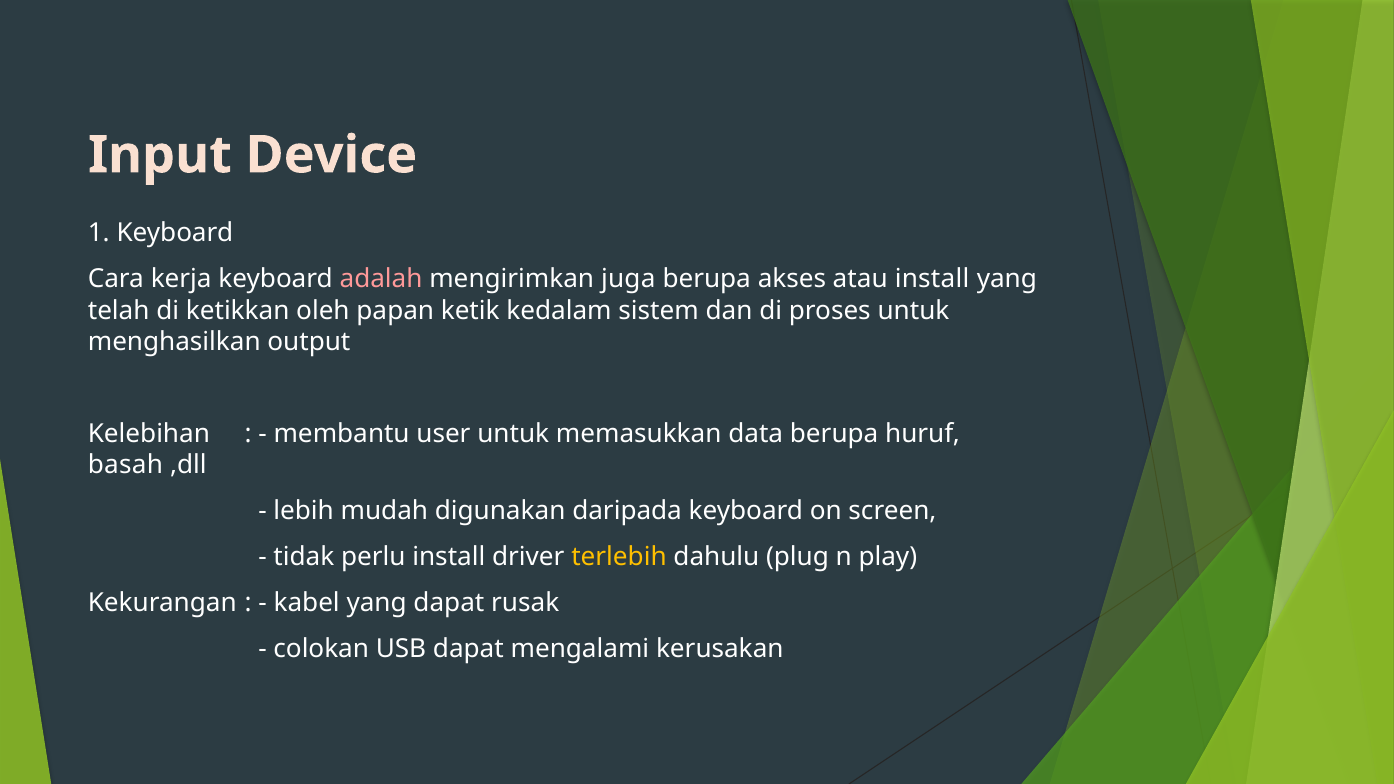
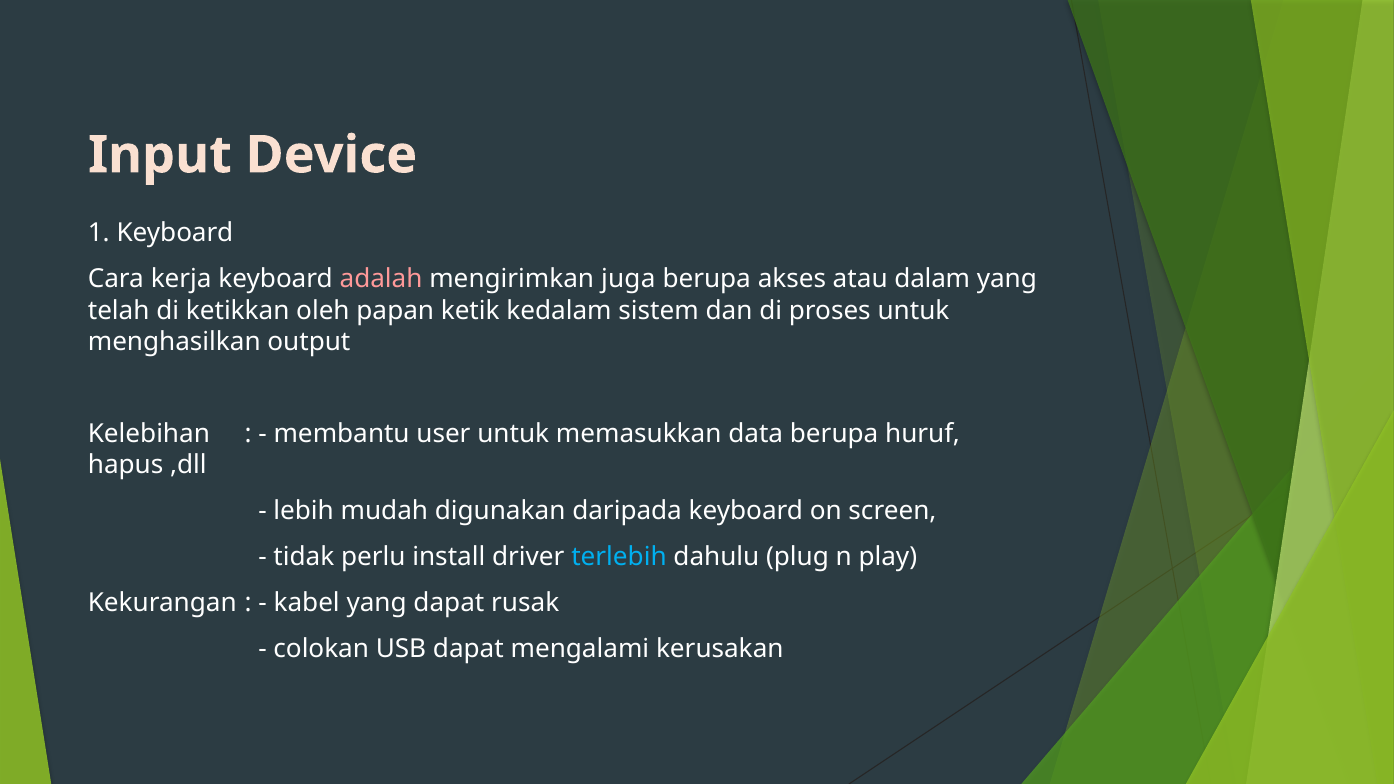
atau install: install -> dalam
basah: basah -> hapus
terlebih colour: yellow -> light blue
